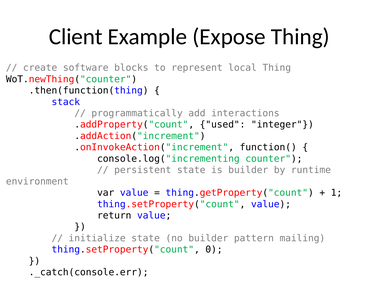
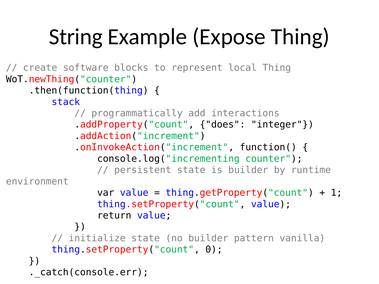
Client: Client -> String
used: used -> does
mailing: mailing -> vanilla
